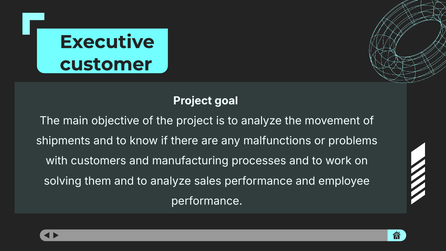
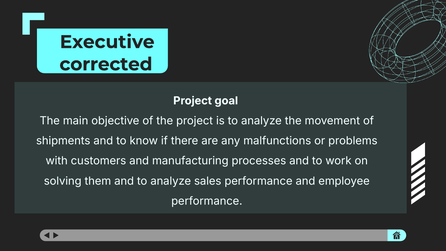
customer: customer -> corrected
